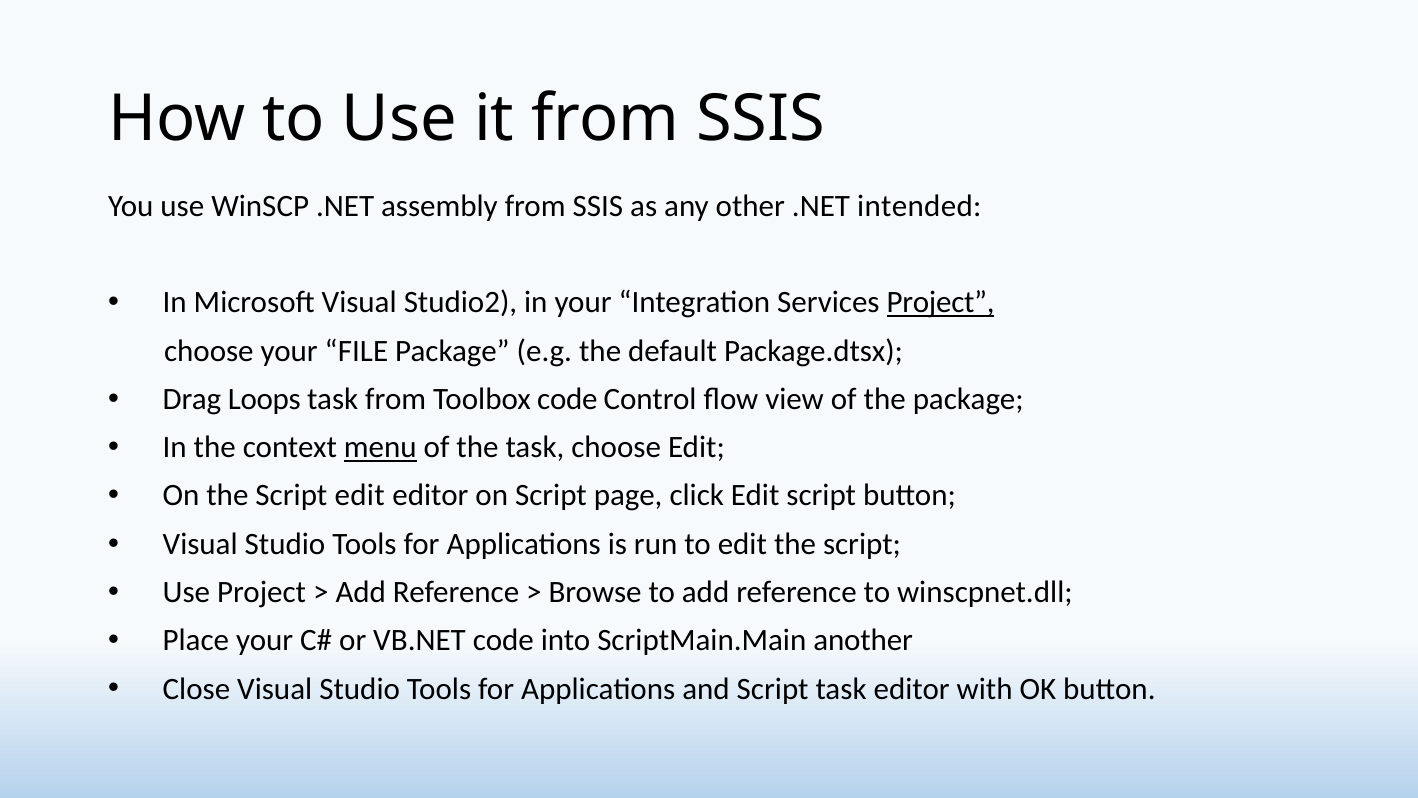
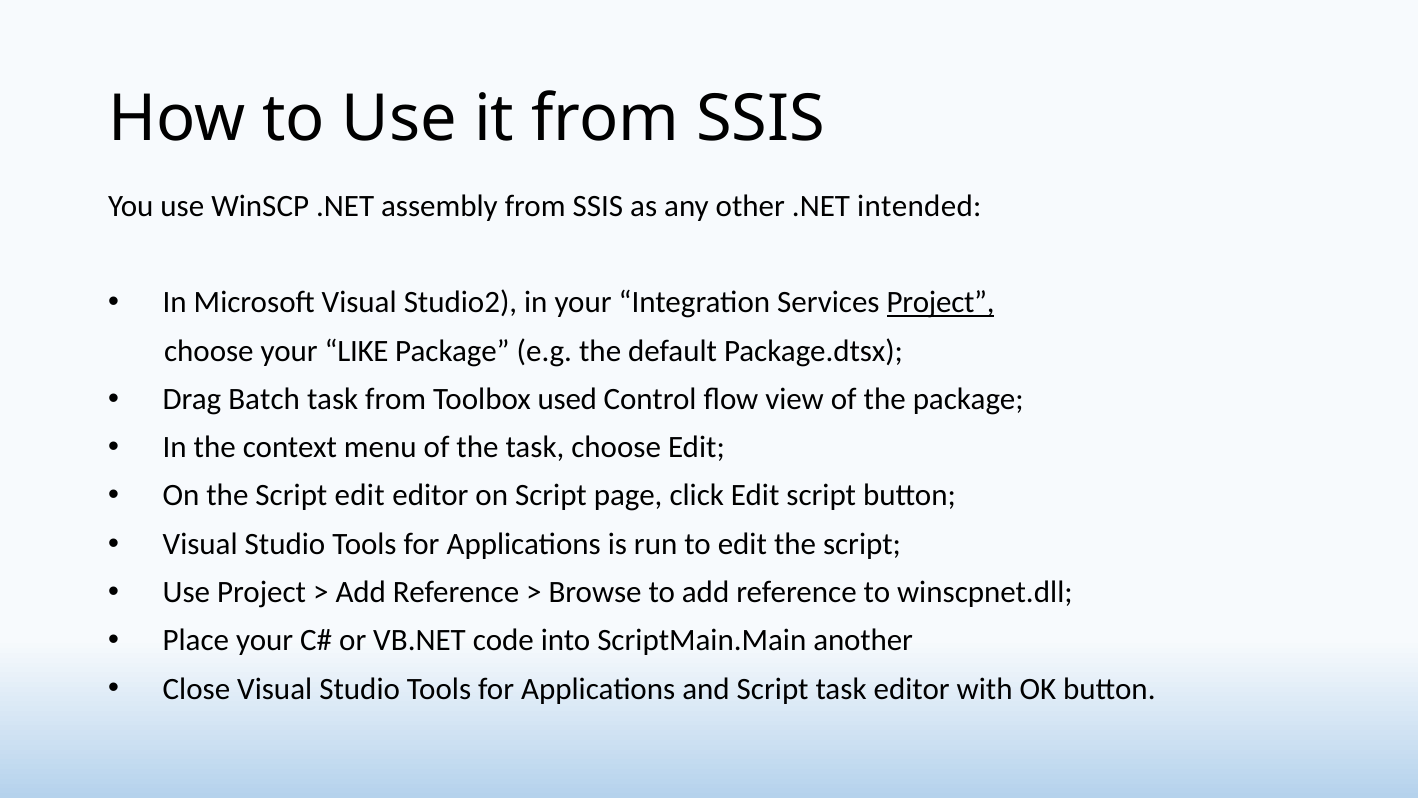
FILE: FILE -> LIKE
Loops: Loops -> Batch
Toolbox code: code -> used
menu underline: present -> none
